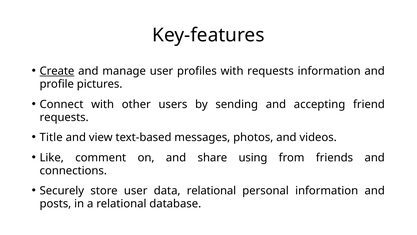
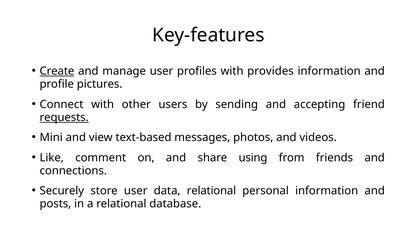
with requests: requests -> provides
requests at (64, 117) underline: none -> present
Title: Title -> Mini
